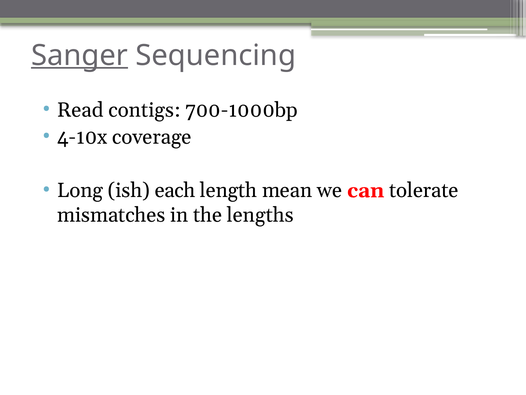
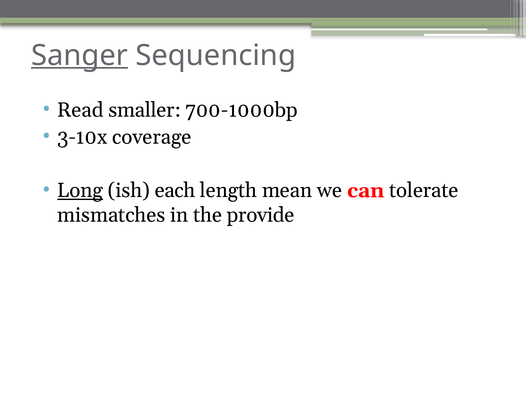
contigs: contigs -> smaller
4-10x: 4-10x -> 3-10x
Long underline: none -> present
lengths: lengths -> provide
